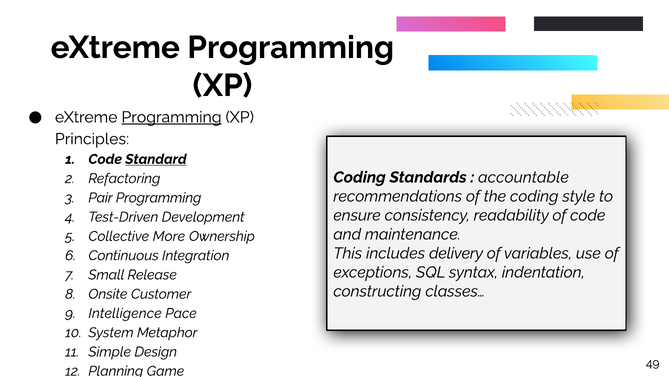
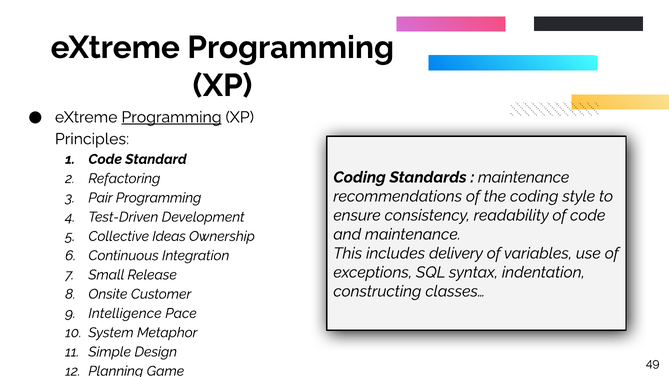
Standard underline: present -> none
accountable at (523, 177): accountable -> maintenance
More: More -> Ideas
